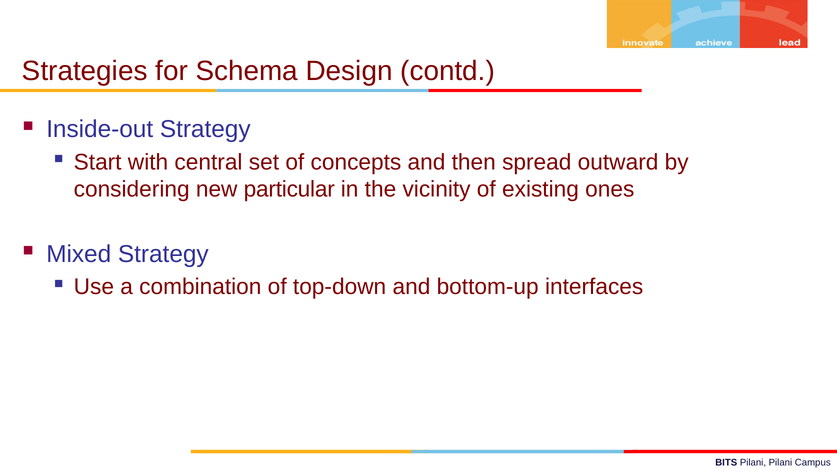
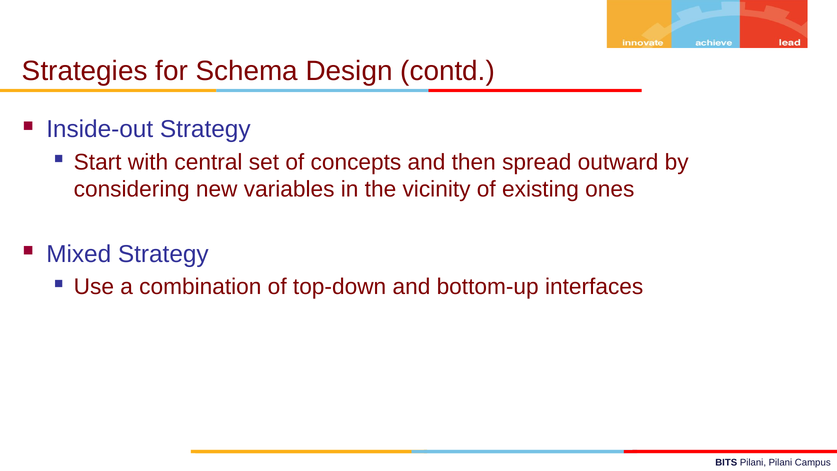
particular: particular -> variables
